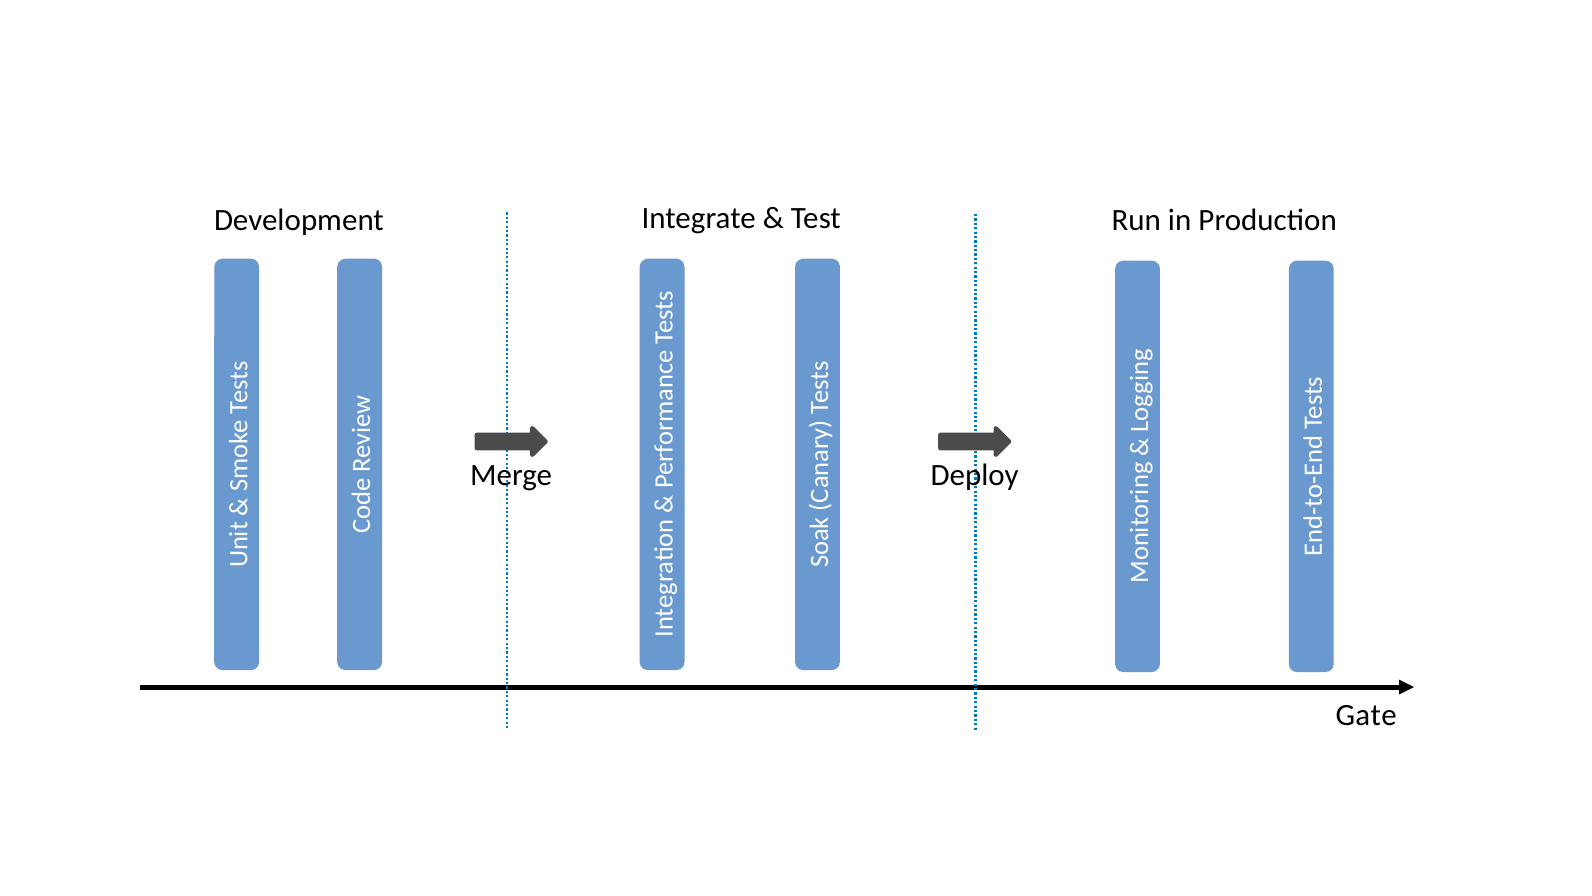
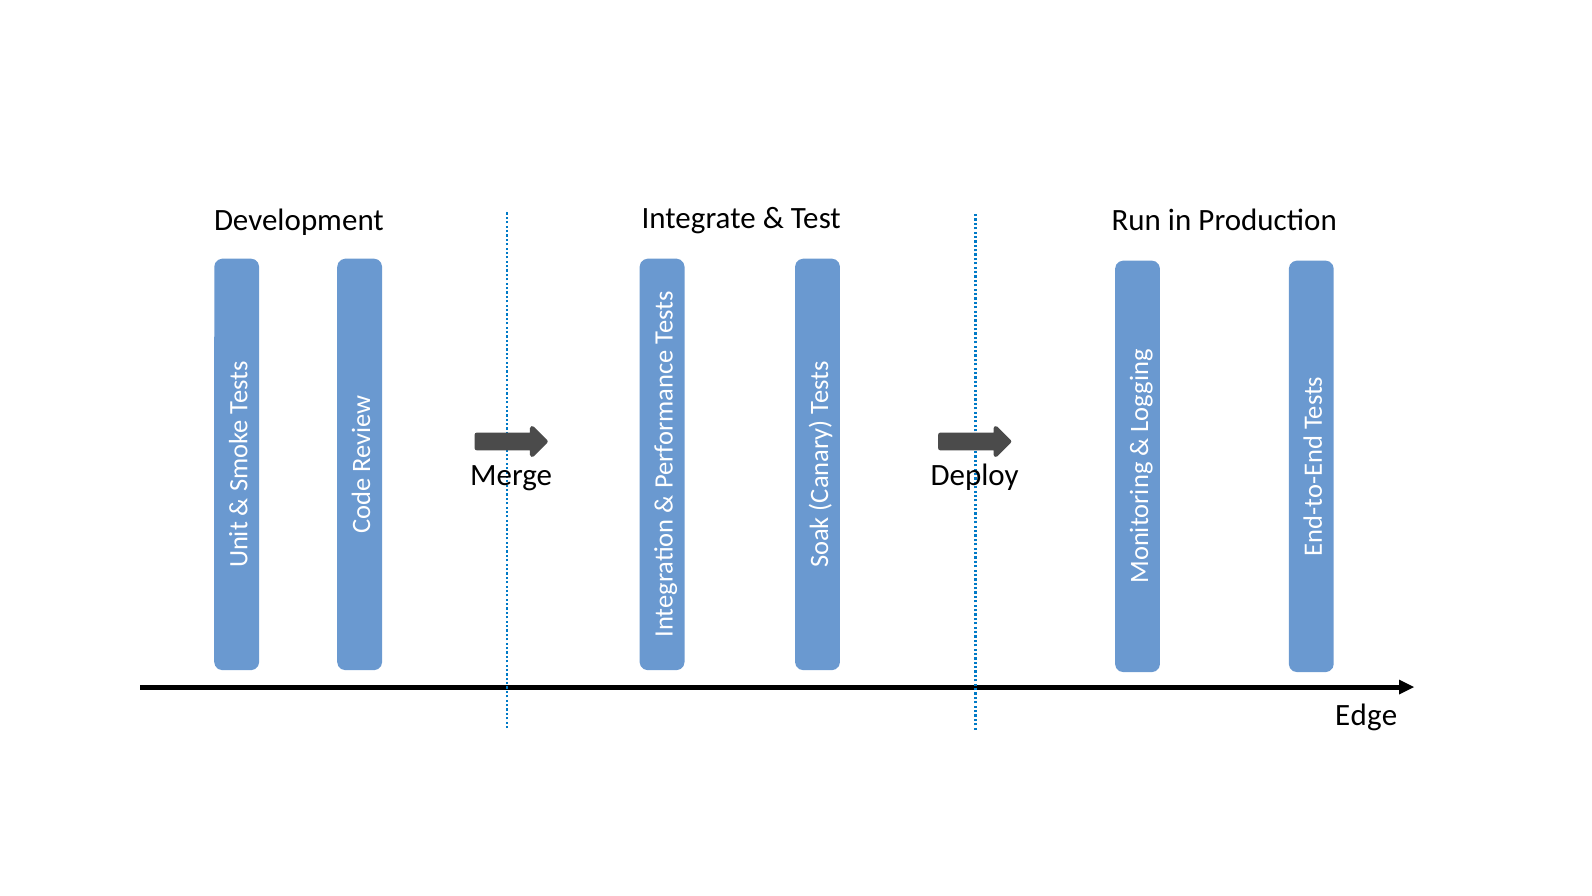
Gate: Gate -> Edge
